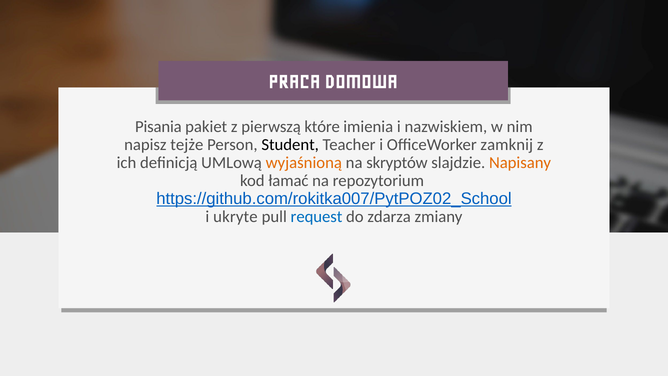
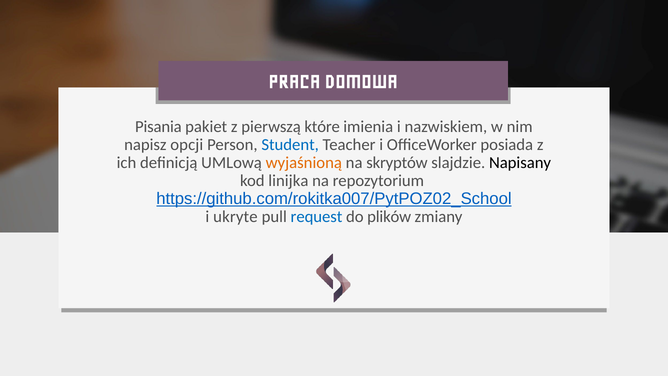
tejże: tejże -> opcji
Student colour: black -> blue
zamknij: zamknij -> posiada
Napisany colour: orange -> black
łamać: łamać -> linijka
zdarza: zdarza -> plików
